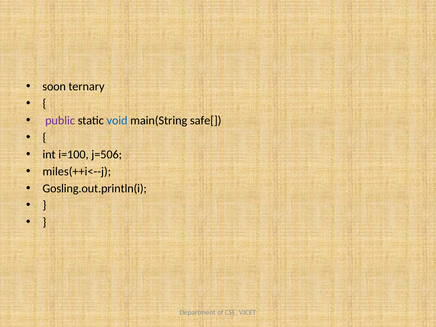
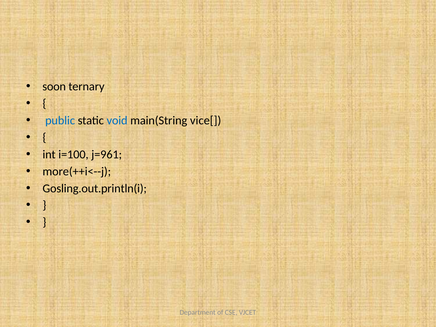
public colour: purple -> blue
safe[: safe[ -> vice[
j=506: j=506 -> j=961
miles(++i<--j: miles(++i<--j -> more(++i<--j
